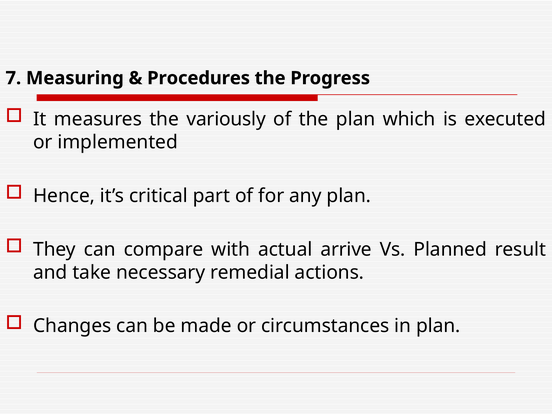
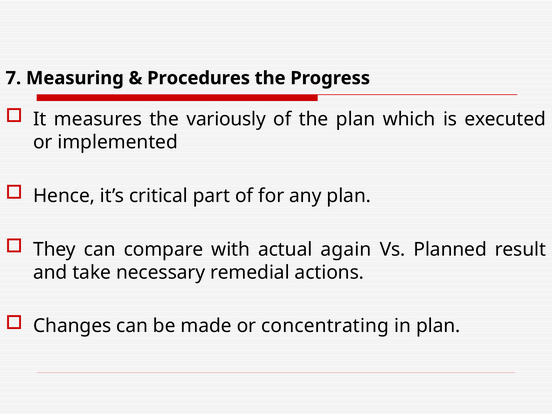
arrive: arrive -> again
circumstances: circumstances -> concentrating
